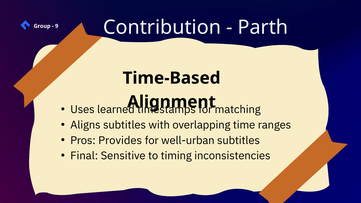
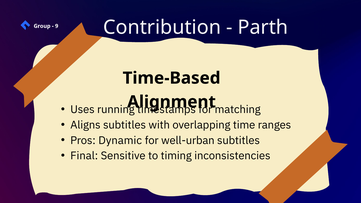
learned: learned -> running
Provides: Provides -> Dynamic
